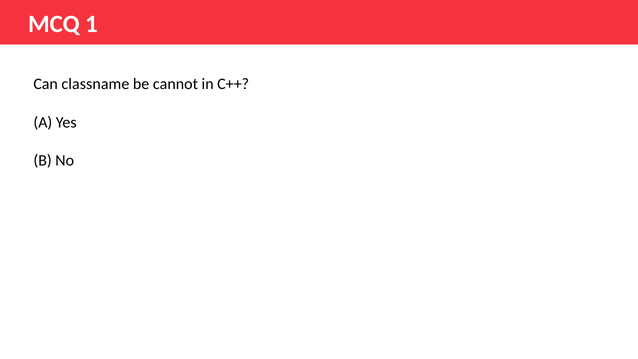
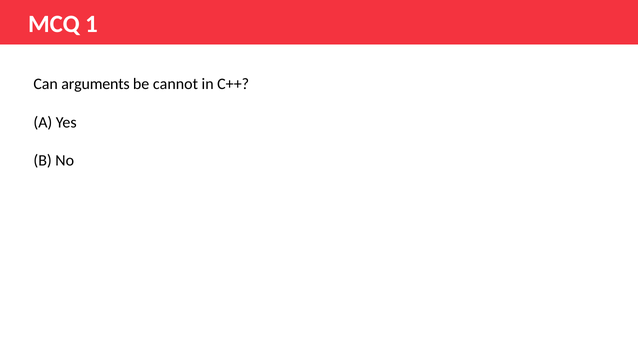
classname: classname -> arguments
